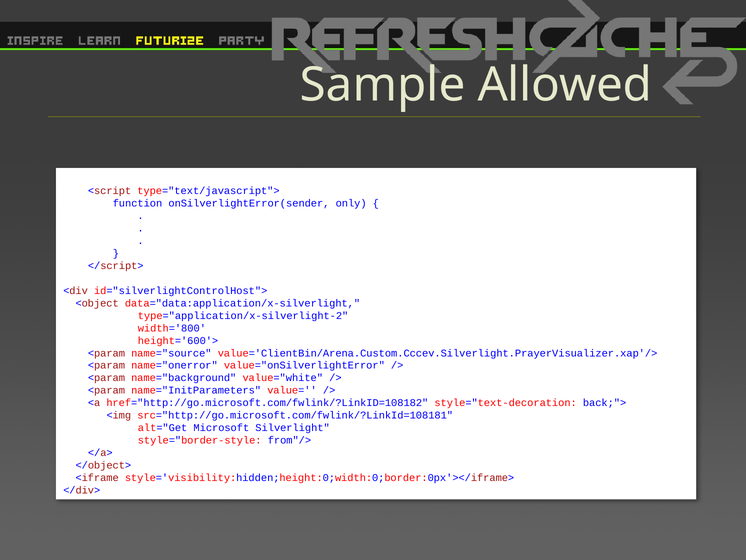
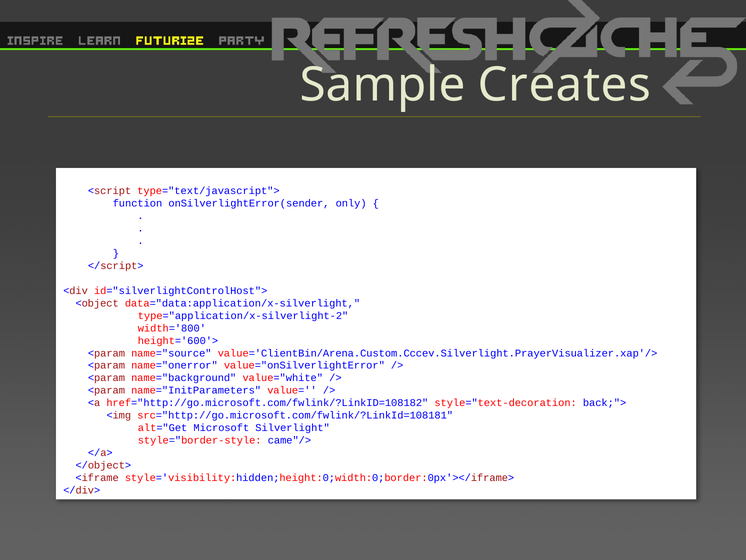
Allowed: Allowed -> Creates
from"/>: from"/> -> came"/>
